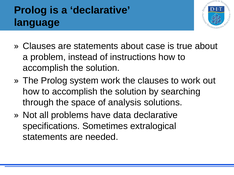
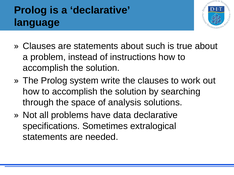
case: case -> such
system work: work -> write
